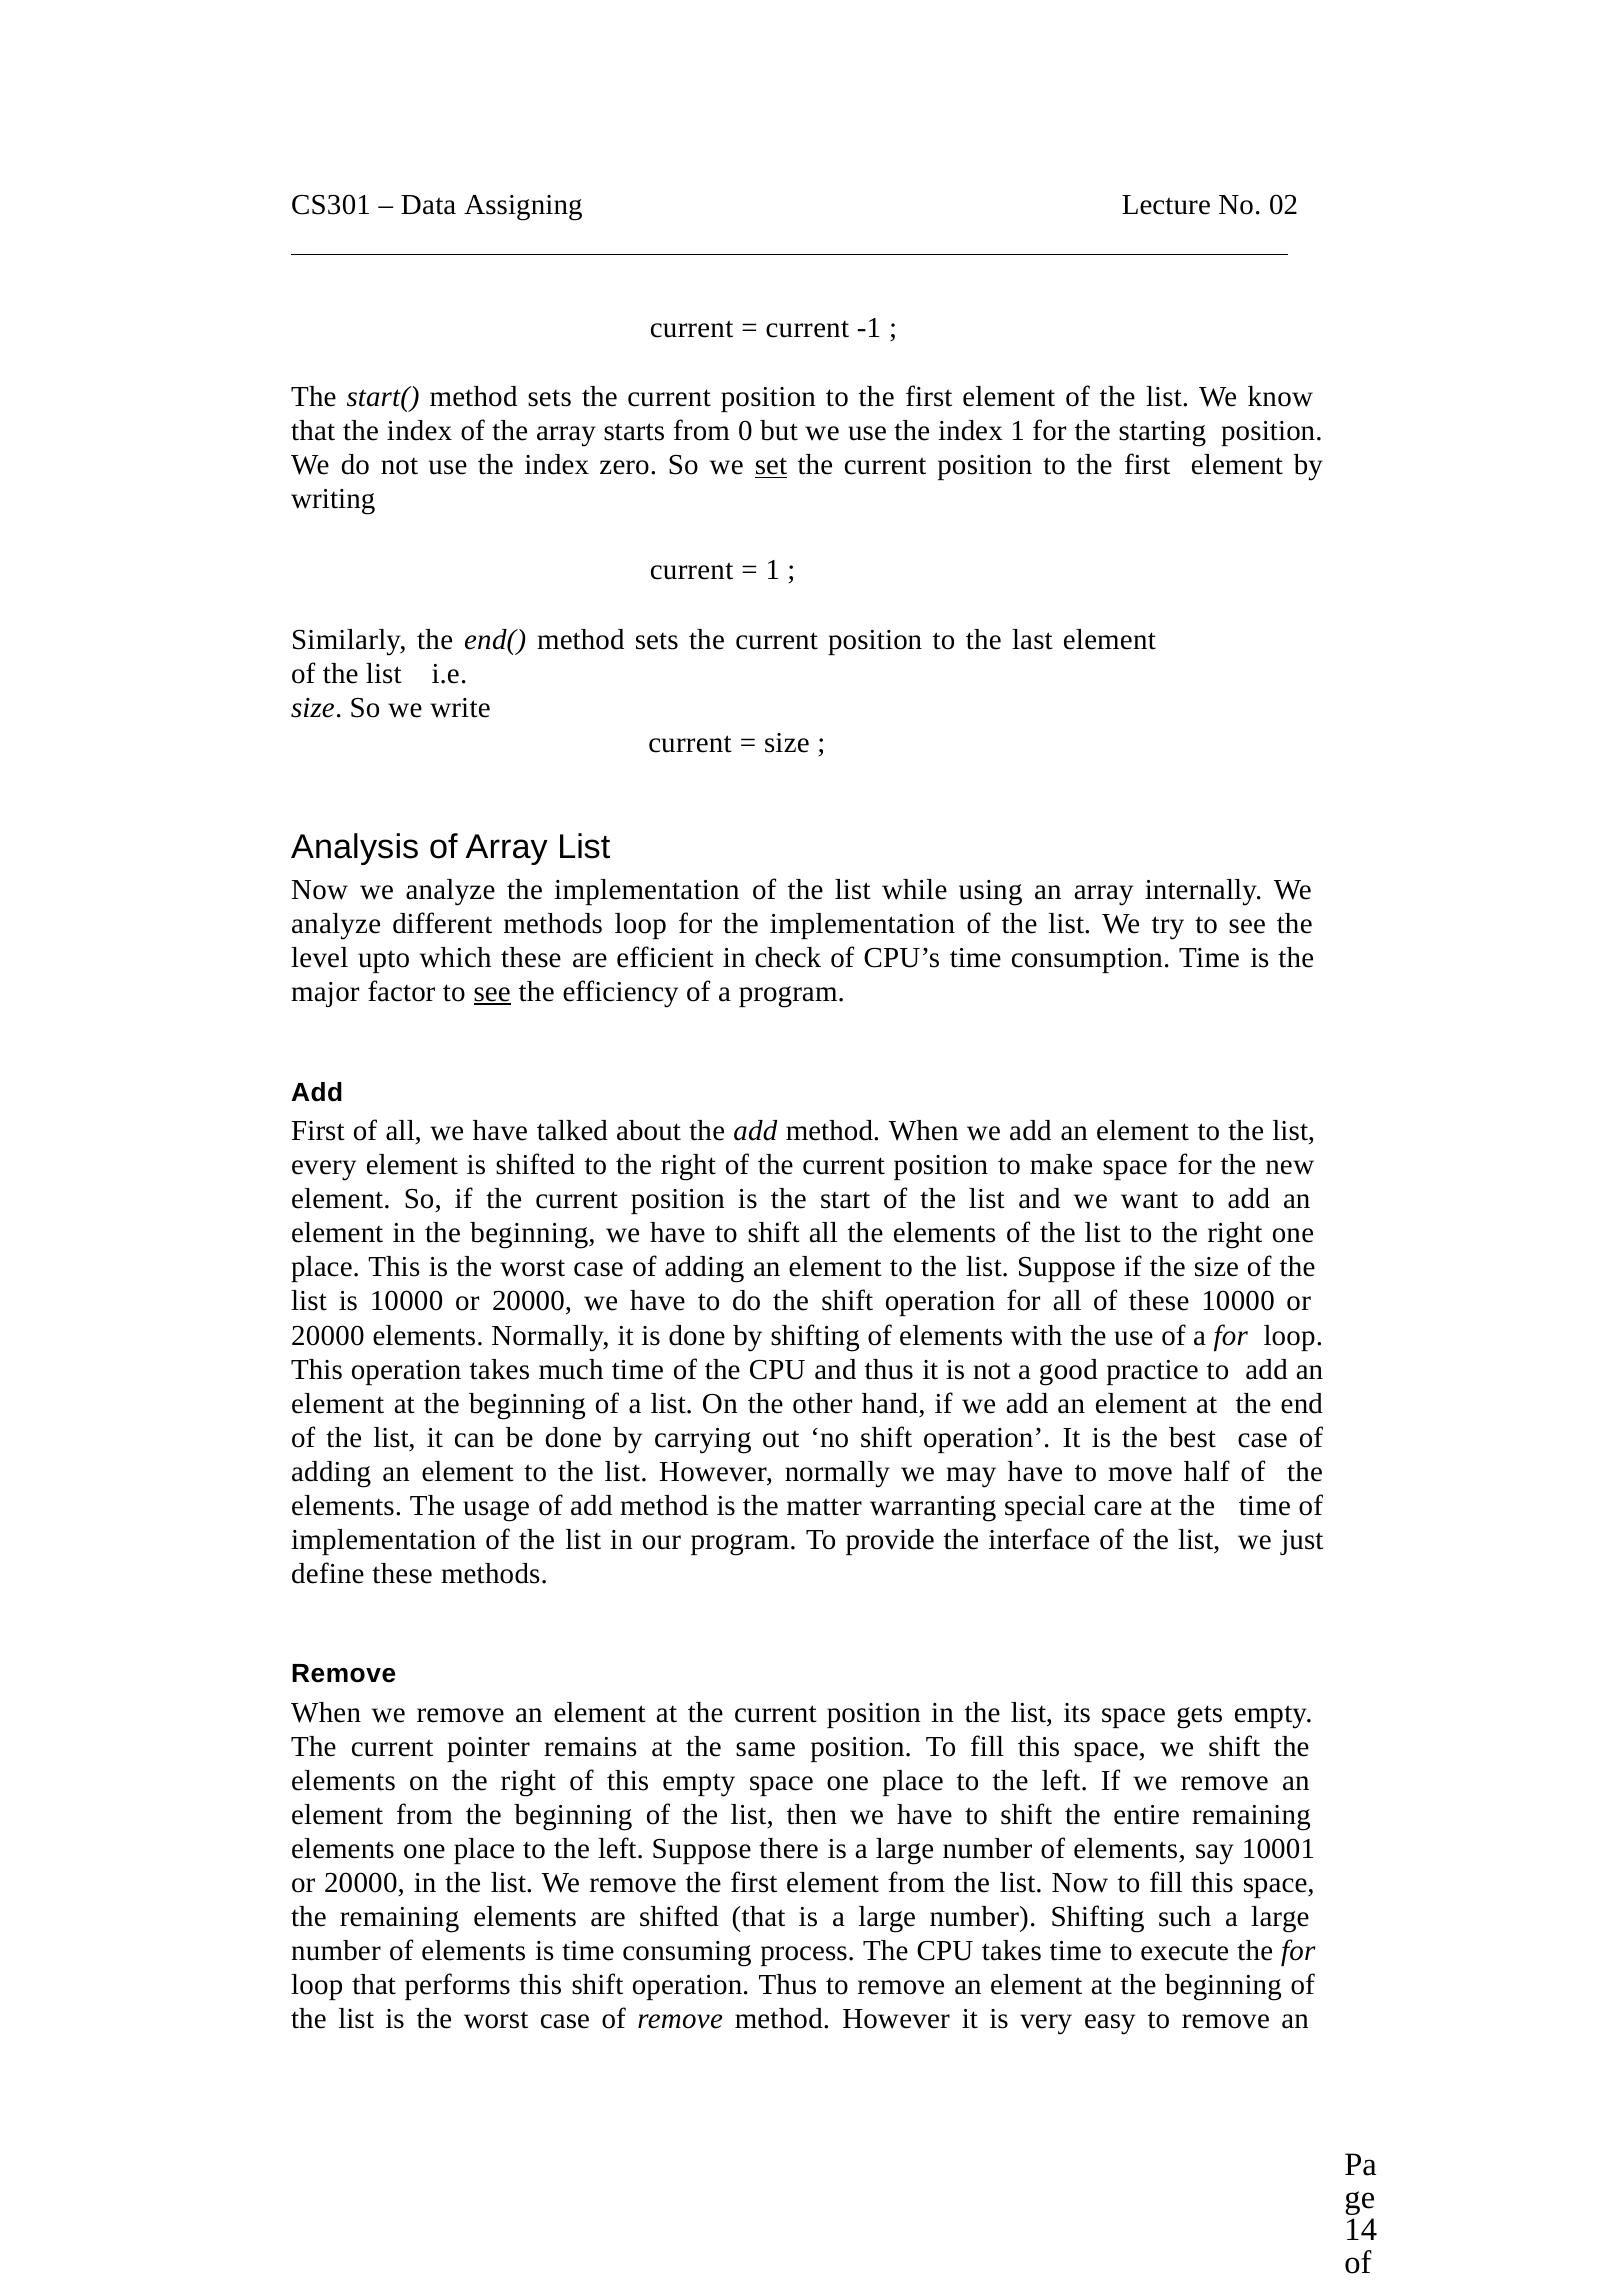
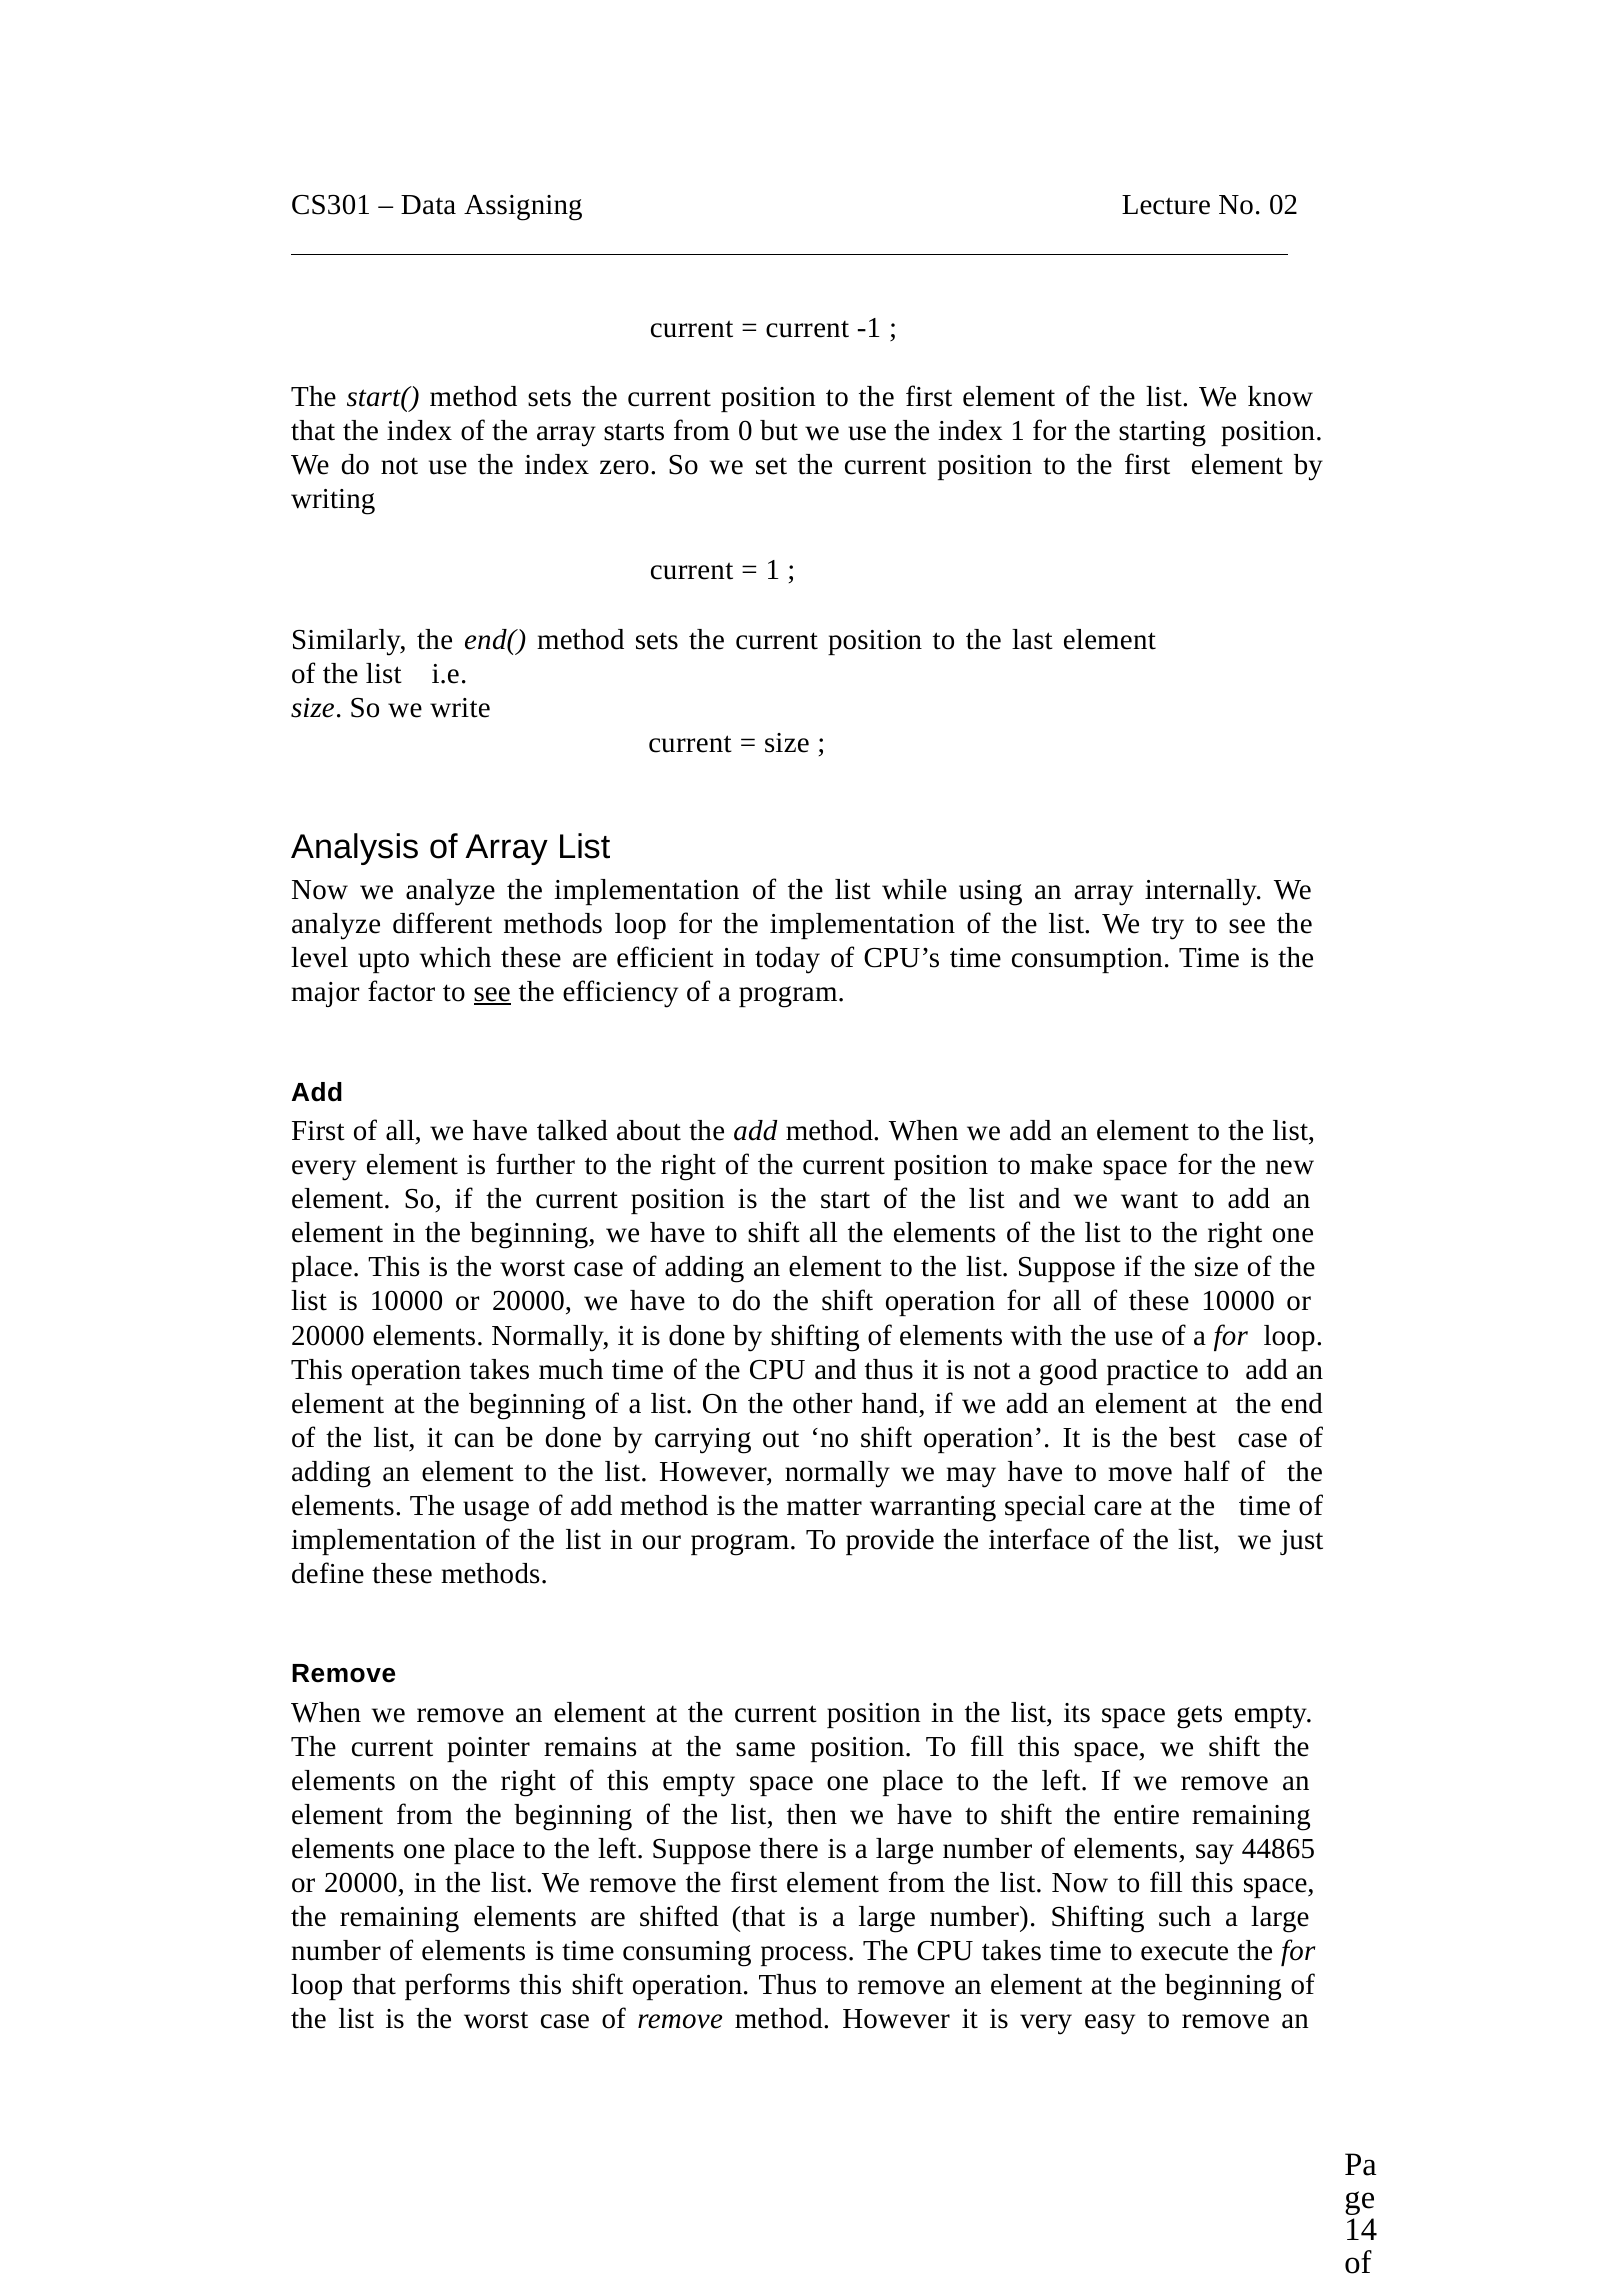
set underline: present -> none
check: check -> today
is shifted: shifted -> further
10001: 10001 -> 44865
